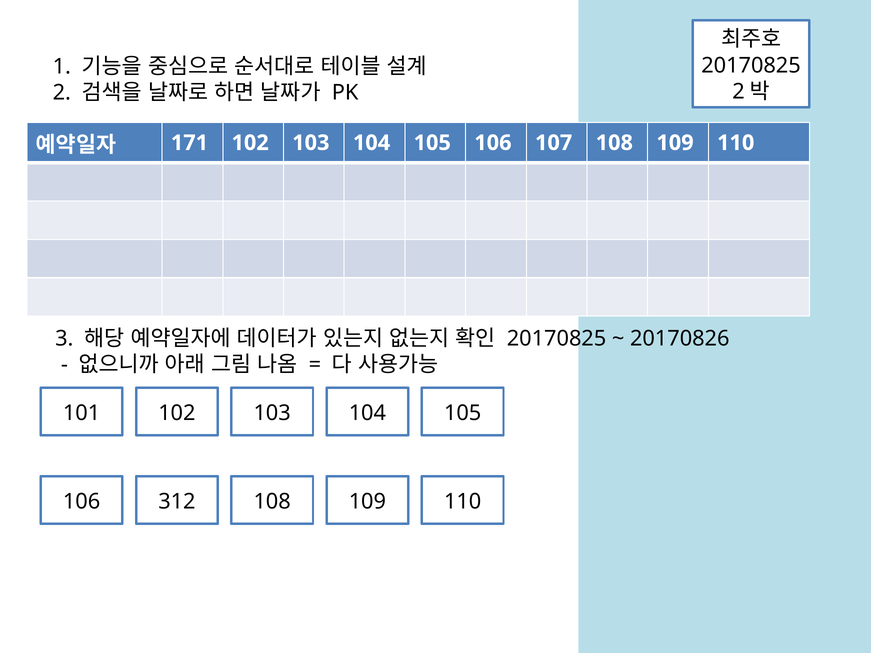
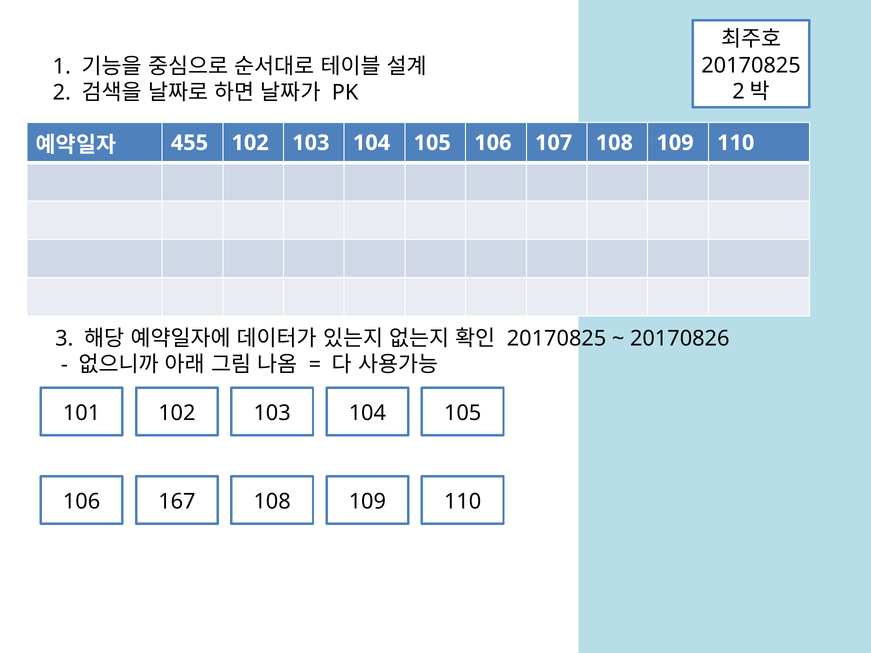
171: 171 -> 455
312: 312 -> 167
